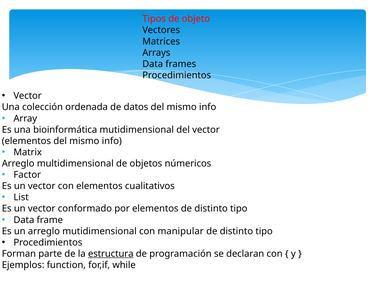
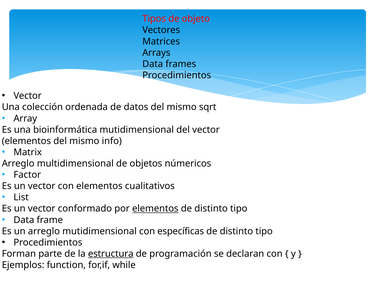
datos del mismo info: info -> sqrt
elementos at (155, 208) underline: none -> present
manipular: manipular -> específicas
